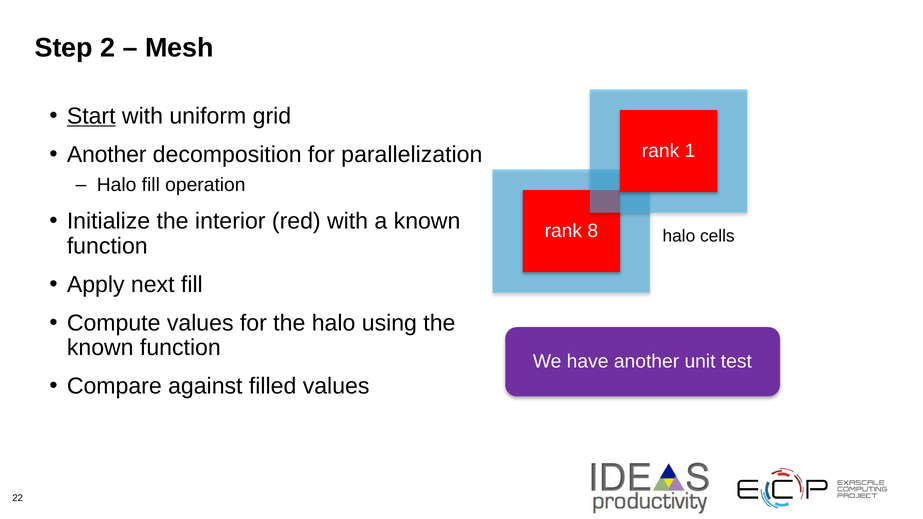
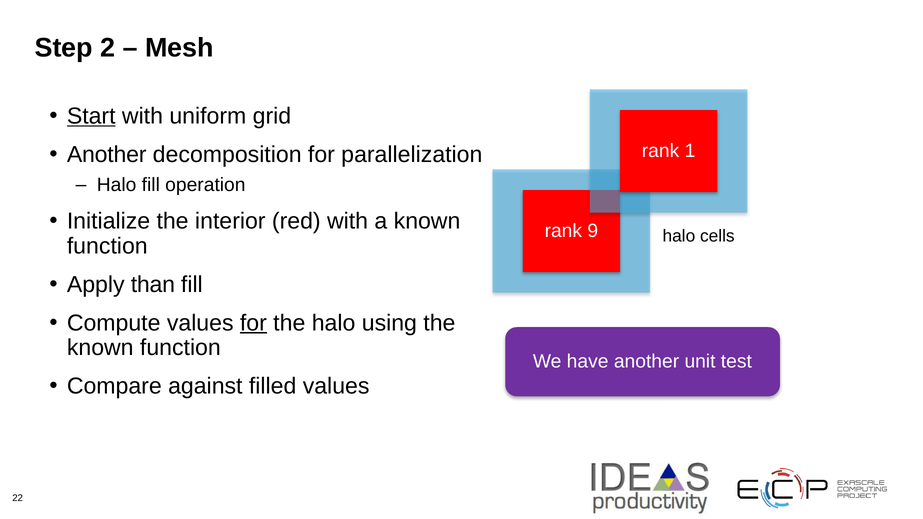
8: 8 -> 9
next: next -> than
for at (253, 323) underline: none -> present
